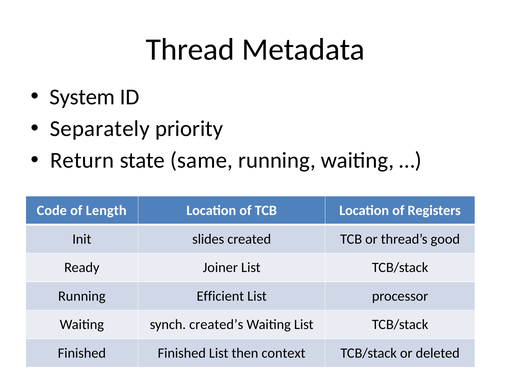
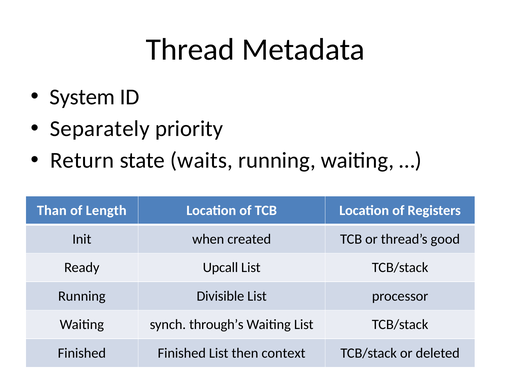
same: same -> waits
Code: Code -> Than
slides: slides -> when
Joiner: Joiner -> Upcall
Efficient: Efficient -> Divisible
created’s: created’s -> through’s
